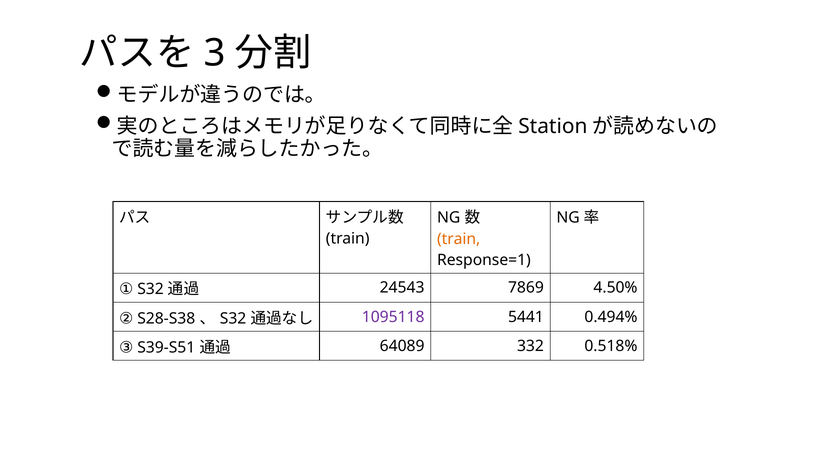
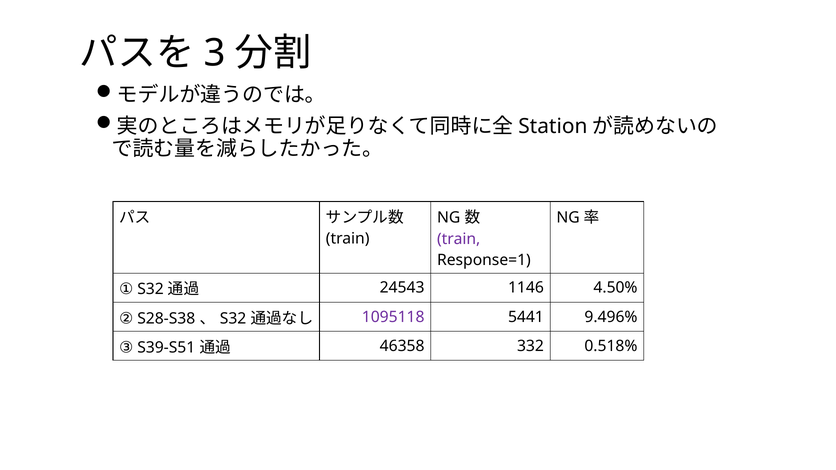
train at (459, 239) colour: orange -> purple
7869: 7869 -> 1146
0.494%: 0.494% -> 9.496%
64089: 64089 -> 46358
